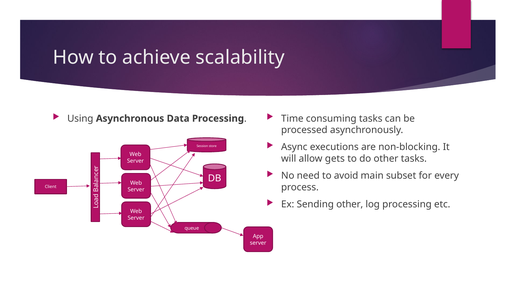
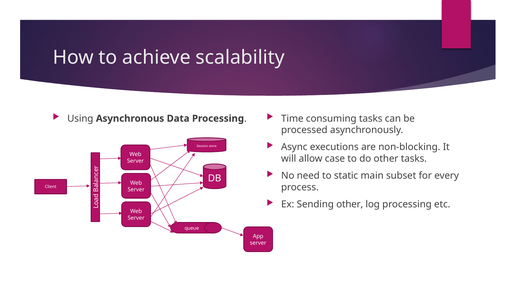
gets: gets -> case
avoid: avoid -> static
